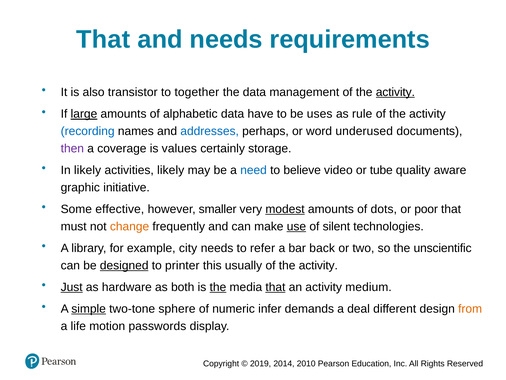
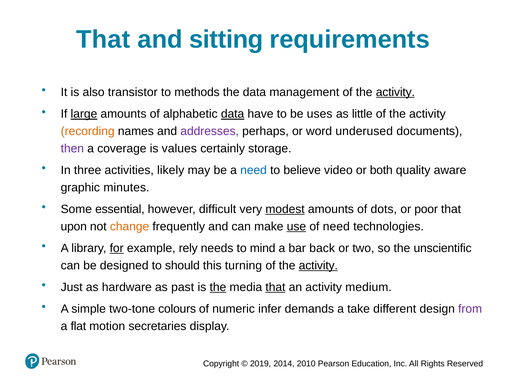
and needs: needs -> sitting
together: together -> methods
data at (233, 114) underline: none -> present
rule: rule -> little
recording colour: blue -> orange
addresses colour: blue -> purple
In likely: likely -> three
tube: tube -> both
initiative: initiative -> minutes
effective: effective -> essential
smaller: smaller -> difficult
must: must -> upon
of silent: silent -> need
for underline: none -> present
city: city -> rely
refer: refer -> mind
designed underline: present -> none
printer: printer -> should
usually: usually -> turning
activity at (318, 265) underline: none -> present
Just underline: present -> none
both: both -> past
simple underline: present -> none
sphere: sphere -> colours
deal: deal -> take
from colour: orange -> purple
life: life -> flat
passwords: passwords -> secretaries
